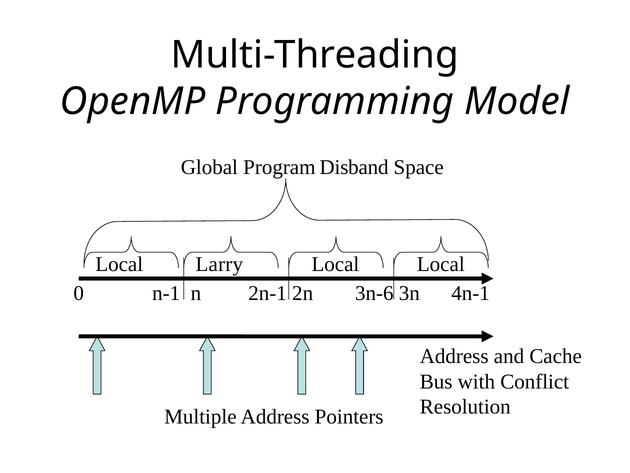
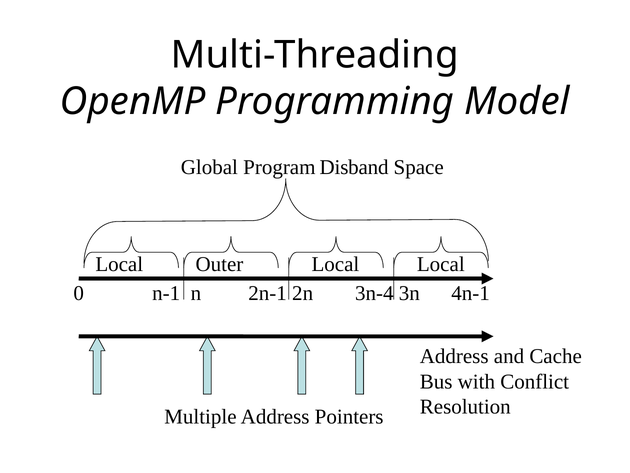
Larry: Larry -> Outer
3n-6: 3n-6 -> 3n-4
